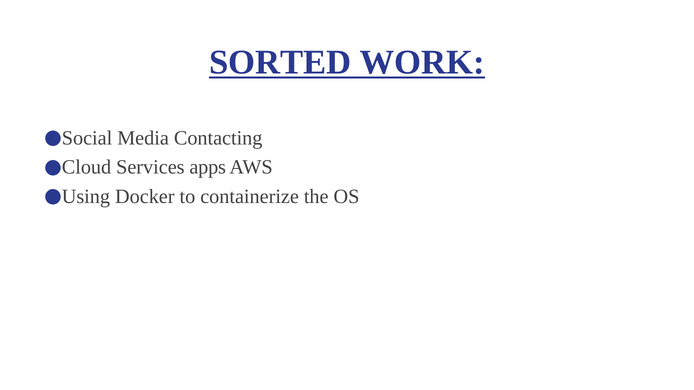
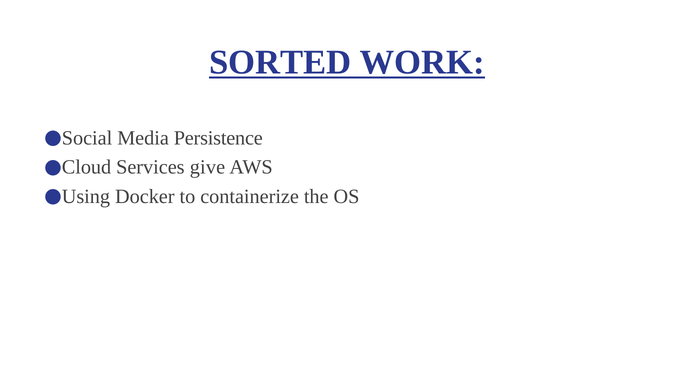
Contacting: Contacting -> Persistence
apps: apps -> give
